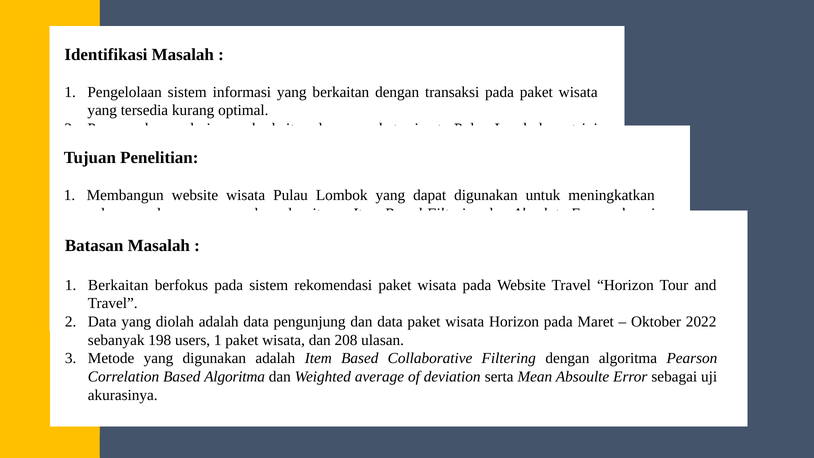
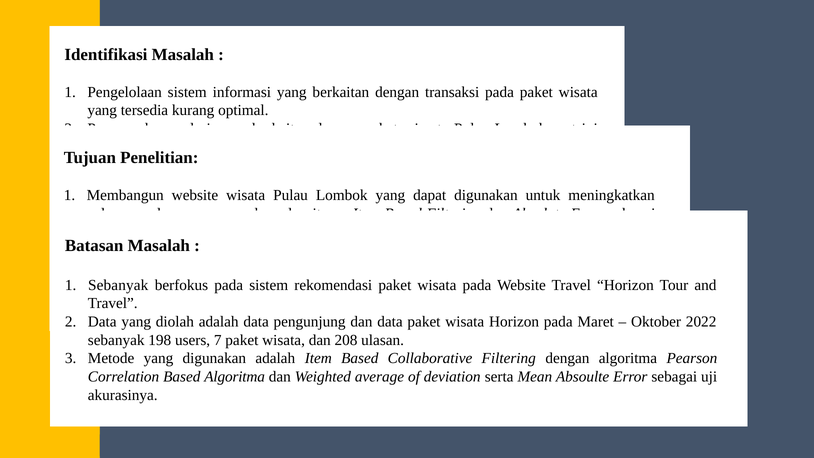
Berkaitan at (118, 285): Berkaitan -> Sebanyak
users 1: 1 -> 7
